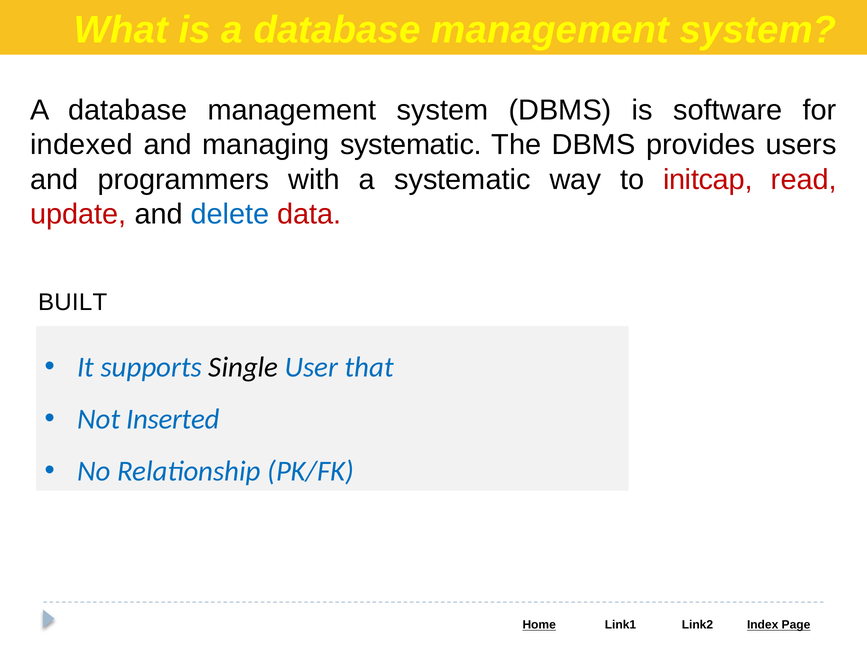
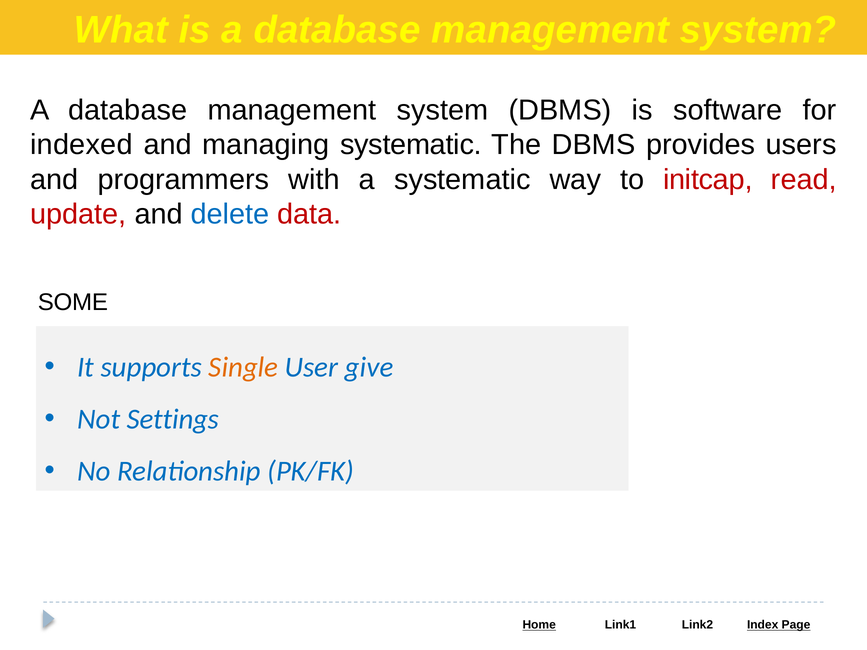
BUILT: BUILT -> SOME
Single colour: black -> orange
that: that -> give
Inserted: Inserted -> Settings
